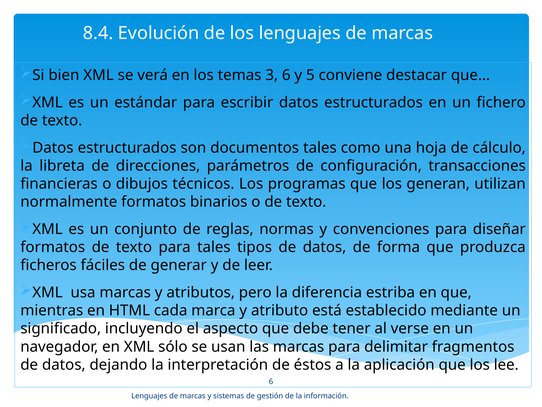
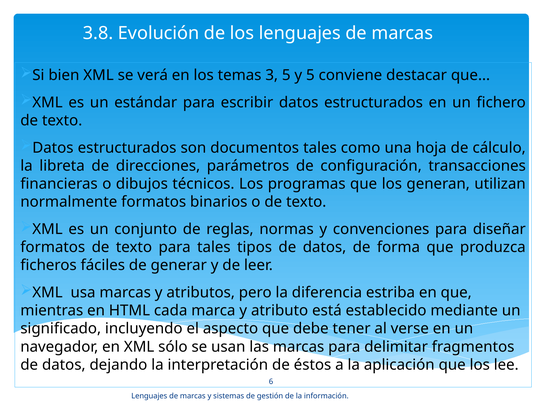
8.4: 8.4 -> 3.8
3 6: 6 -> 5
